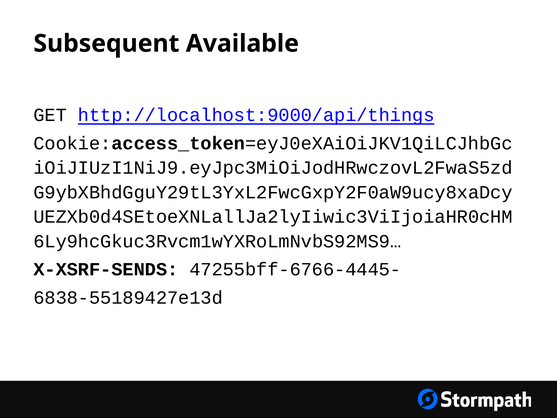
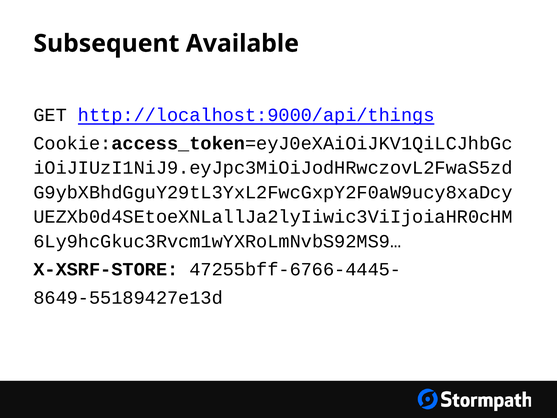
X-XSRF-SENDS: X-XSRF-SENDS -> X-XSRF-STORE
6838-55189427e13d: 6838-55189427e13d -> 8649-55189427e13d
